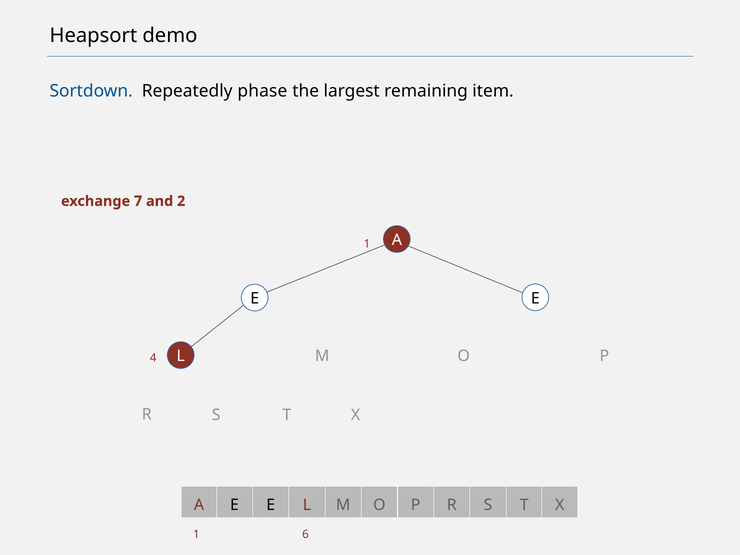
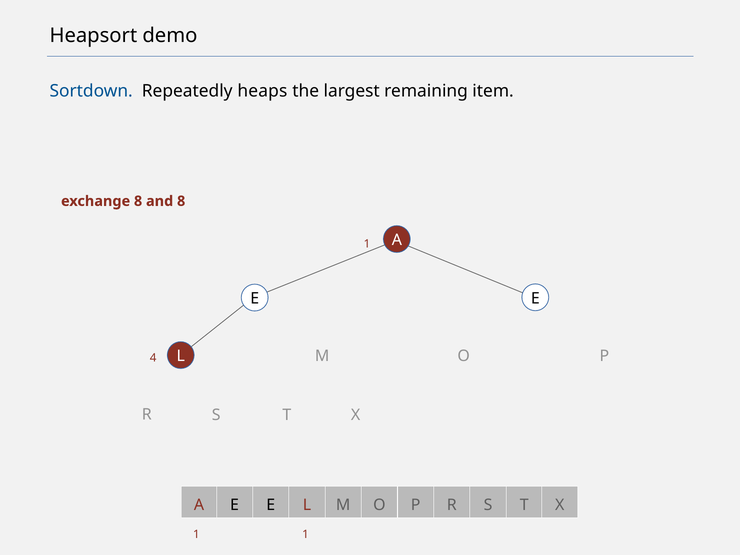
phase: phase -> heaps
exchange 7: 7 -> 8
and 2: 2 -> 8
1 6: 6 -> 1
